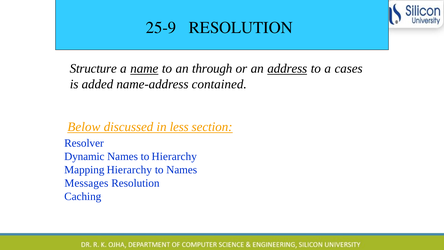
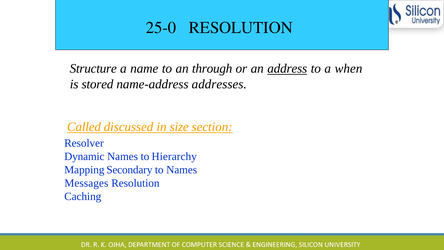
25-9: 25-9 -> 25-0
name underline: present -> none
cases: cases -> when
added: added -> stored
contained: contained -> addresses
Below: Below -> Called
less: less -> size
Mapping Hierarchy: Hierarchy -> Secondary
